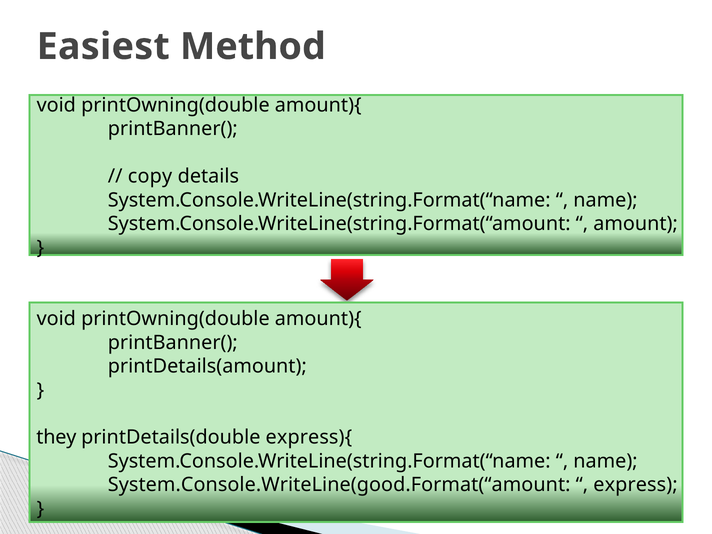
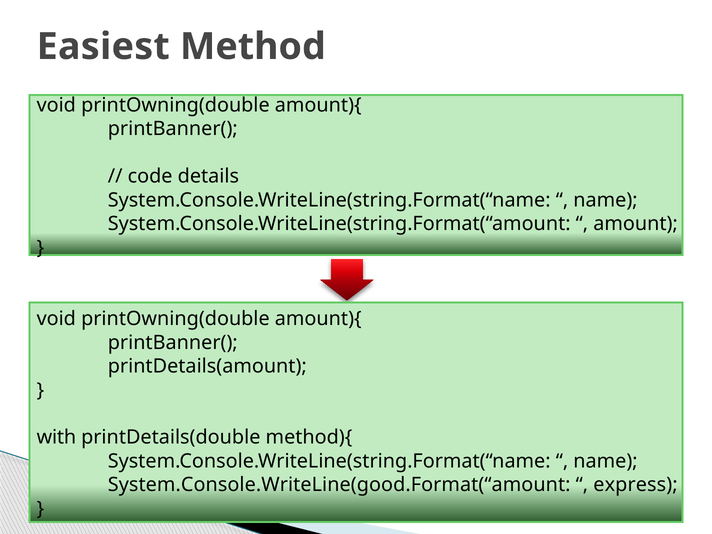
copy: copy -> code
they: they -> with
express){: express){ -> method){
